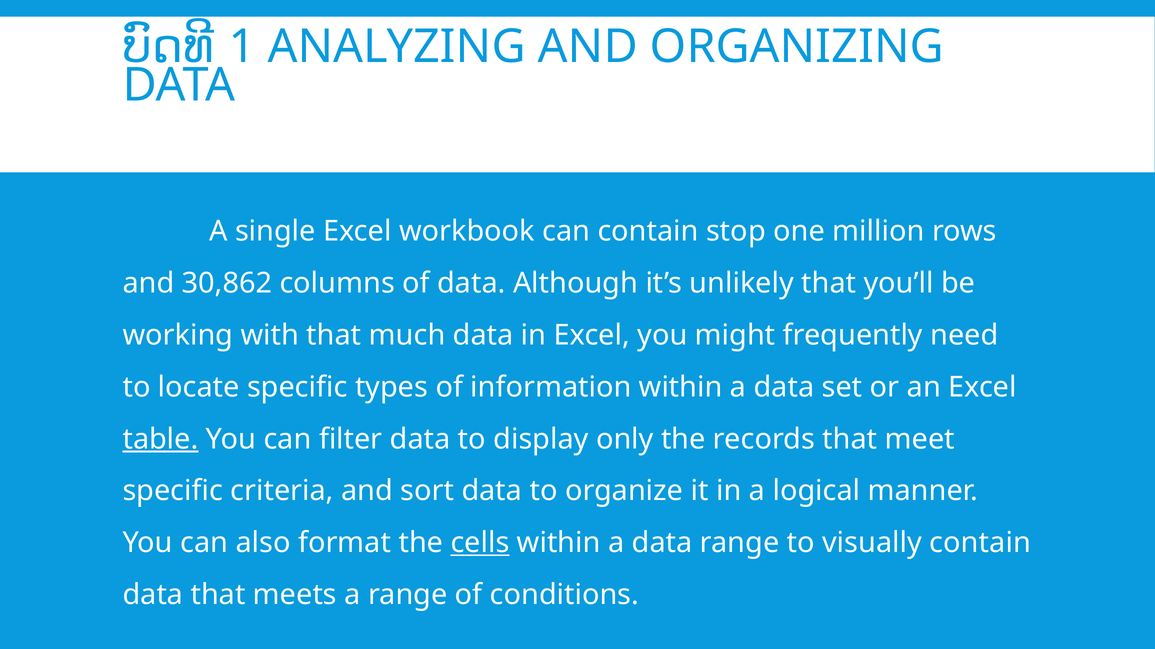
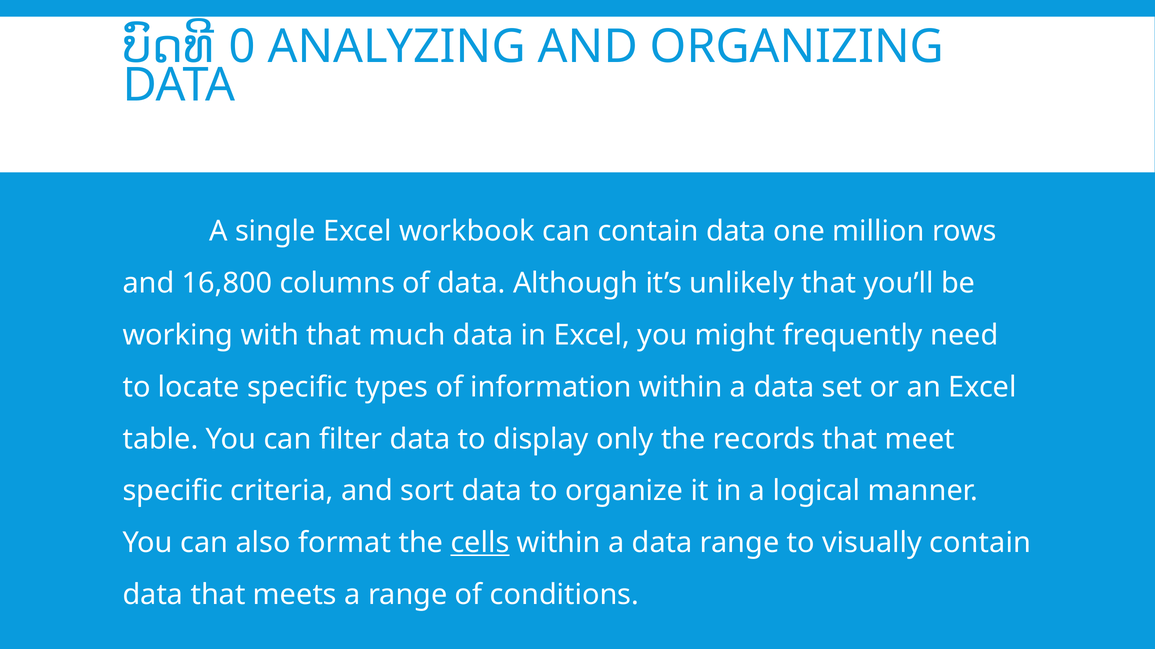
1: 1 -> 0
can contain stop: stop -> data
30,862: 30,862 -> 16,800
table underline: present -> none
